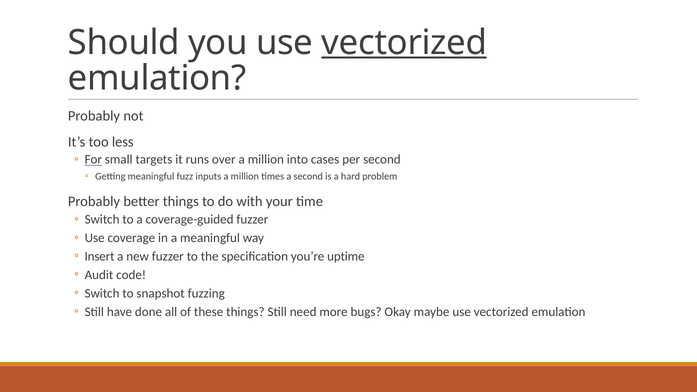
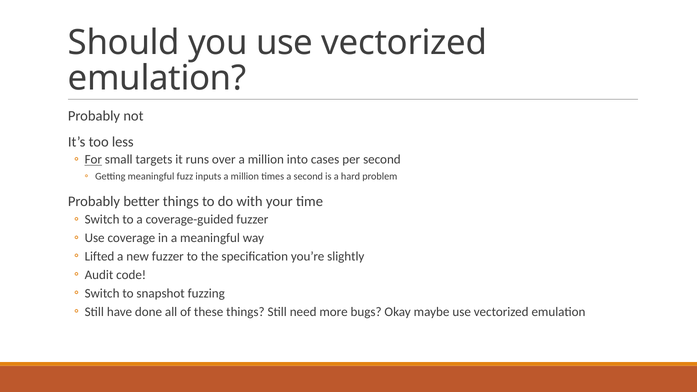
vectorized at (404, 43) underline: present -> none
Insert: Insert -> Lifted
uptime: uptime -> slightly
